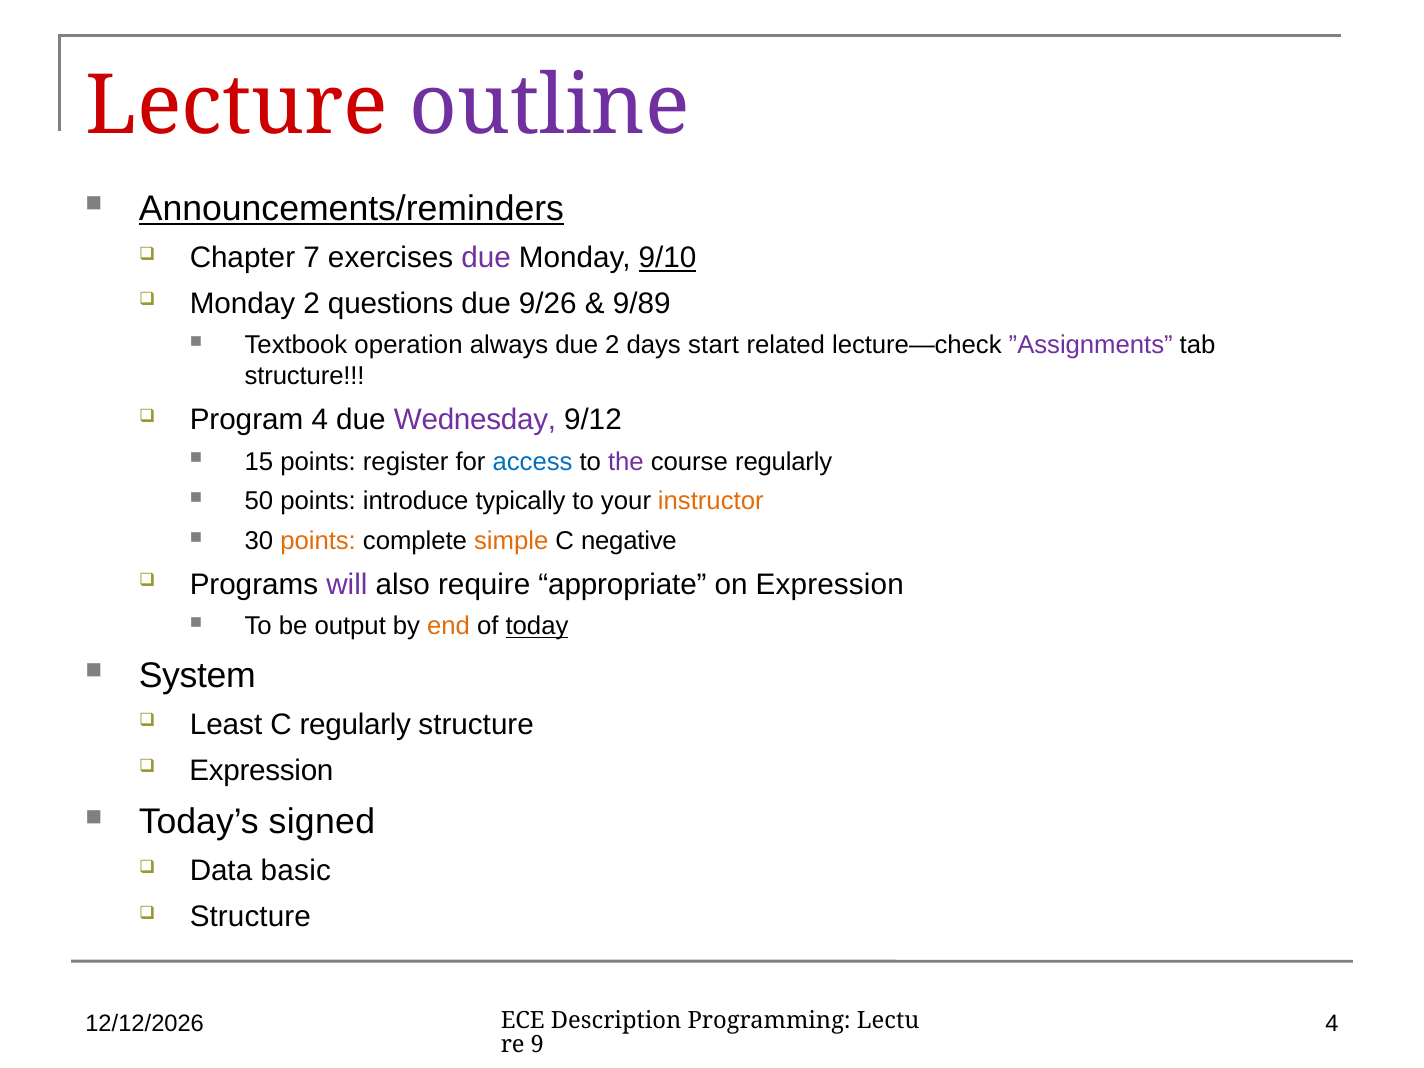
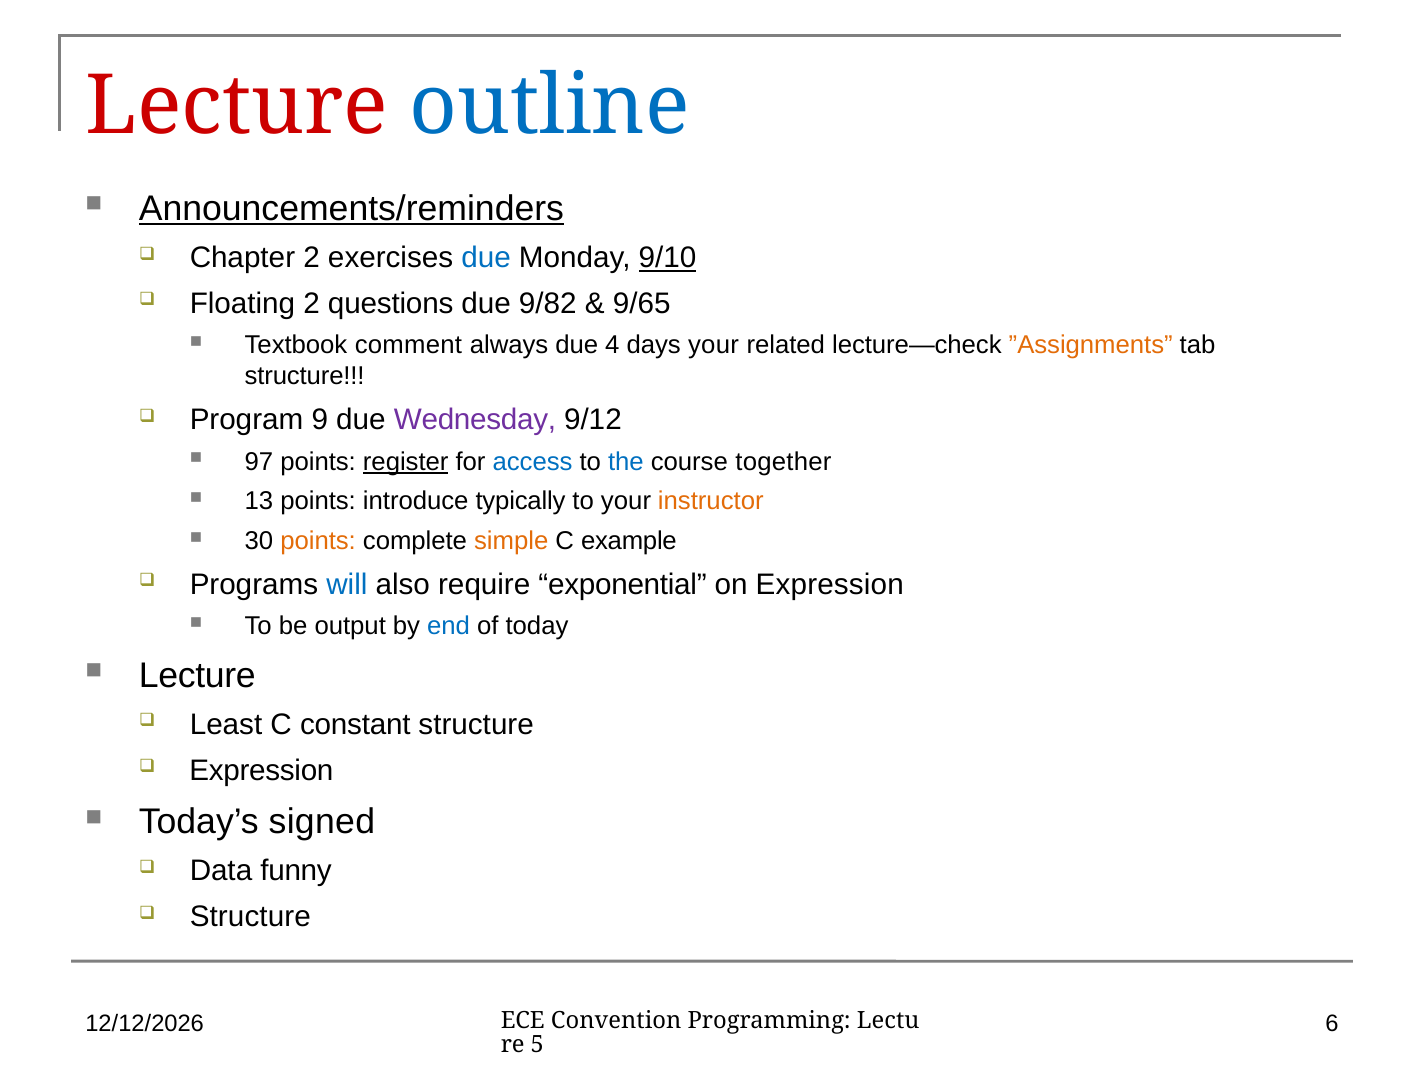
outline colour: purple -> blue
Chapter 7: 7 -> 2
due at (486, 258) colour: purple -> blue
Monday at (242, 304): Monday -> Floating
9/26: 9/26 -> 9/82
9/89: 9/89 -> 9/65
operation: operation -> comment
due 2: 2 -> 4
days start: start -> your
”Assignments colour: purple -> orange
Program 4: 4 -> 9
15: 15 -> 97
register underline: none -> present
the colour: purple -> blue
course regularly: regularly -> together
50: 50 -> 13
negative: negative -> example
will colour: purple -> blue
appropriate: appropriate -> exponential
end colour: orange -> blue
today underline: present -> none
System at (197, 676): System -> Lecture
C regularly: regularly -> constant
basic: basic -> funny
4 at (1332, 1024): 4 -> 6
Description: Description -> Convention
9: 9 -> 5
